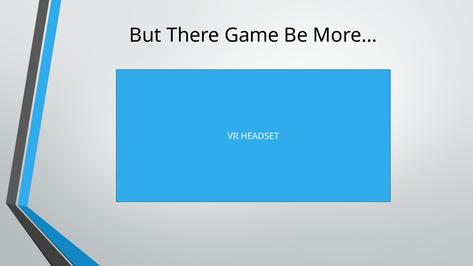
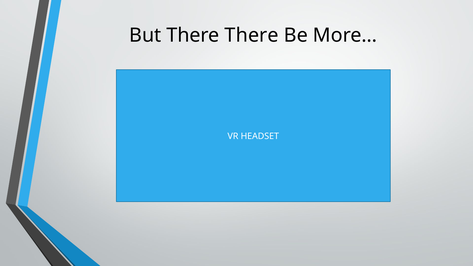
There Game: Game -> There
